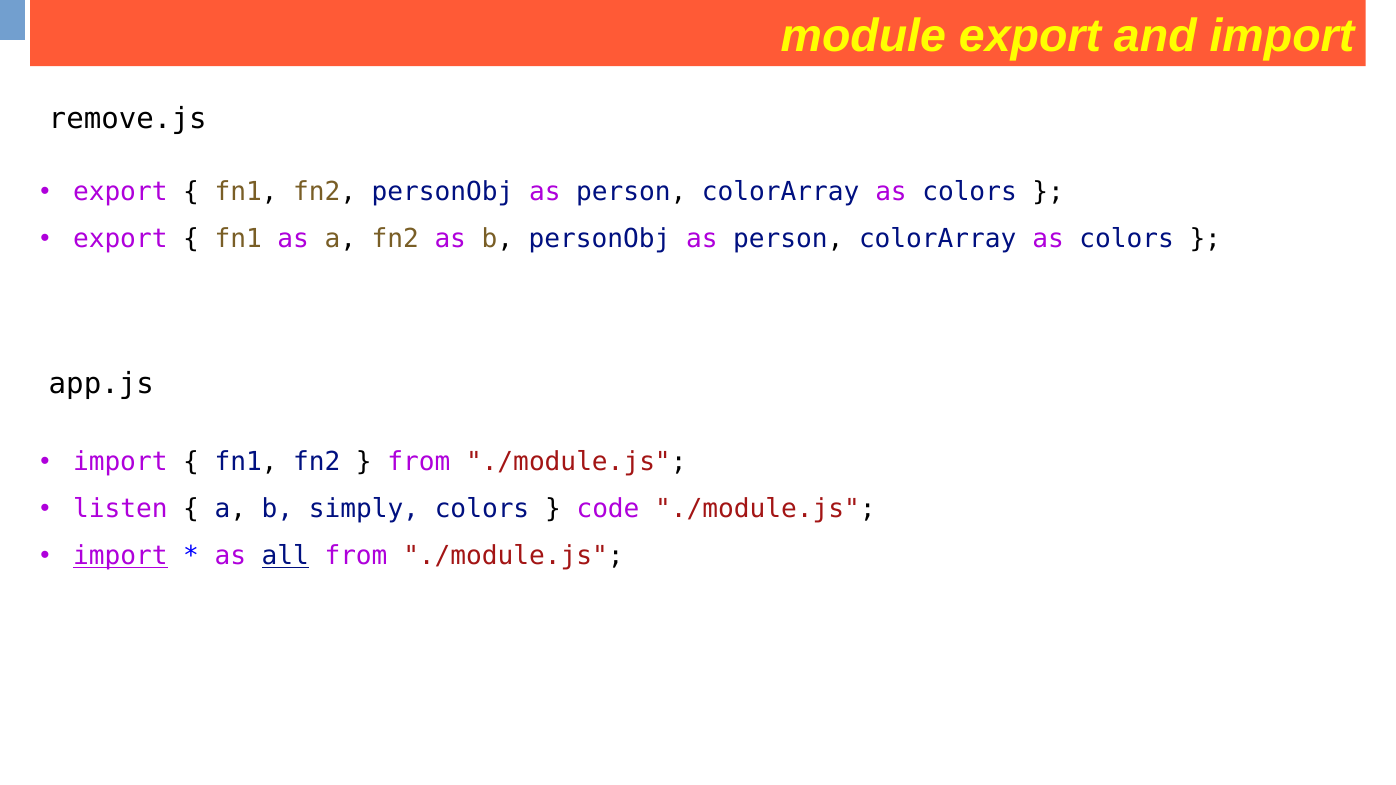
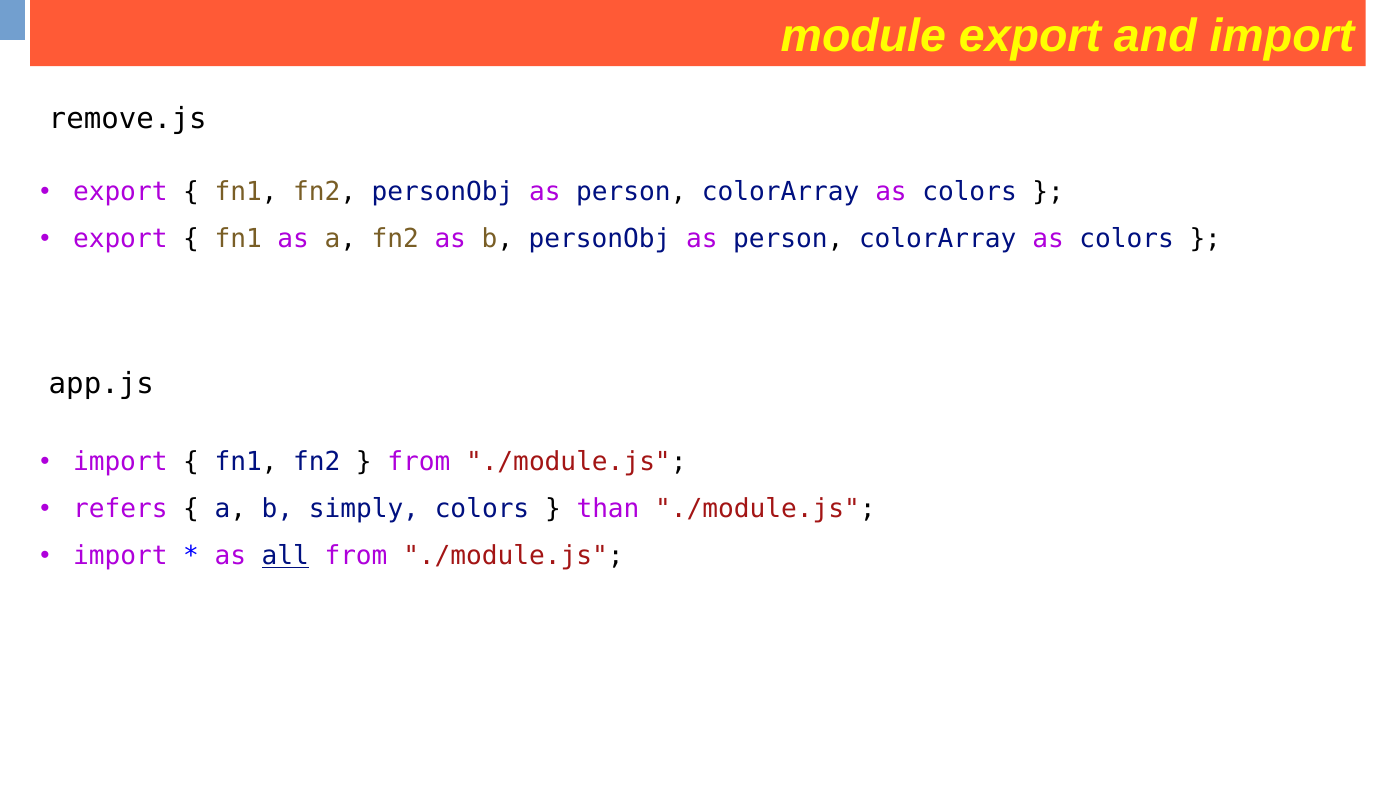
listen: listen -> refers
code: code -> than
import at (120, 557) underline: present -> none
